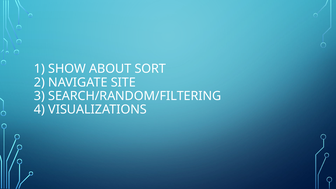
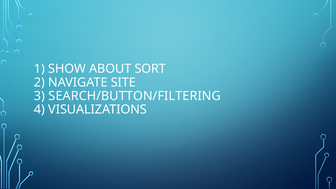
SEARCH/RANDOM/FILTERING: SEARCH/RANDOM/FILTERING -> SEARCH/BUTTON/FILTERING
